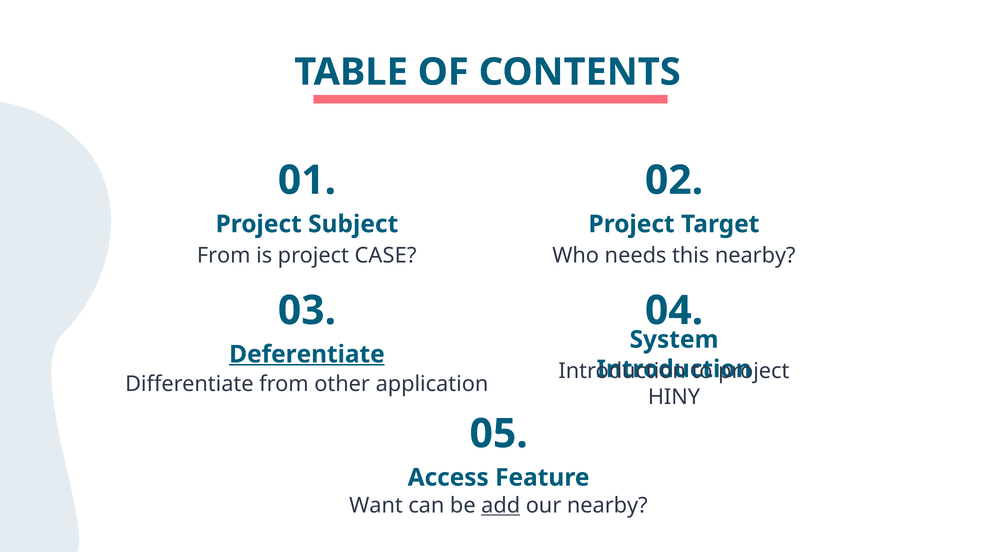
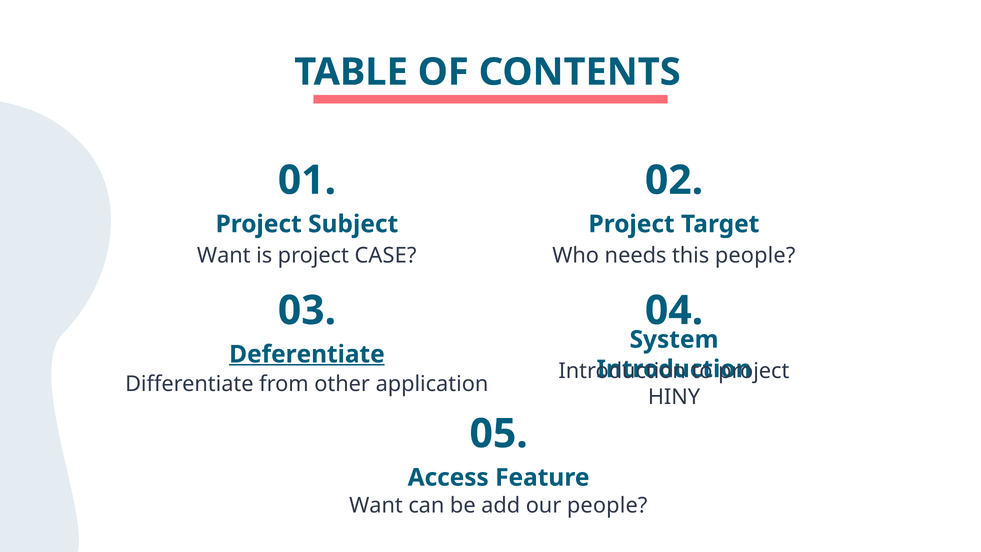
this nearby: nearby -> people
From at (224, 256): From -> Want
add underline: present -> none
our nearby: nearby -> people
